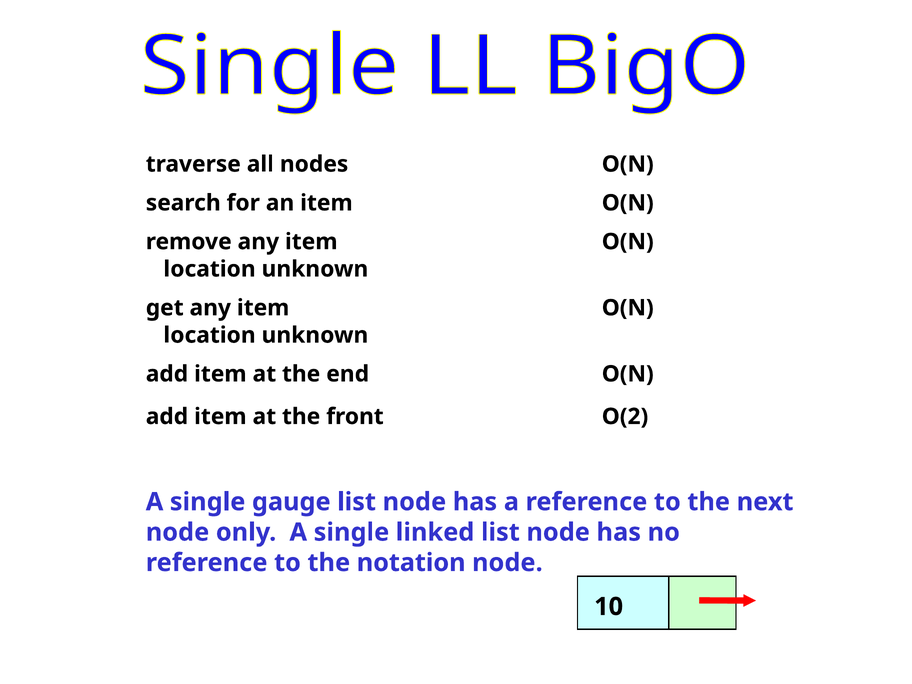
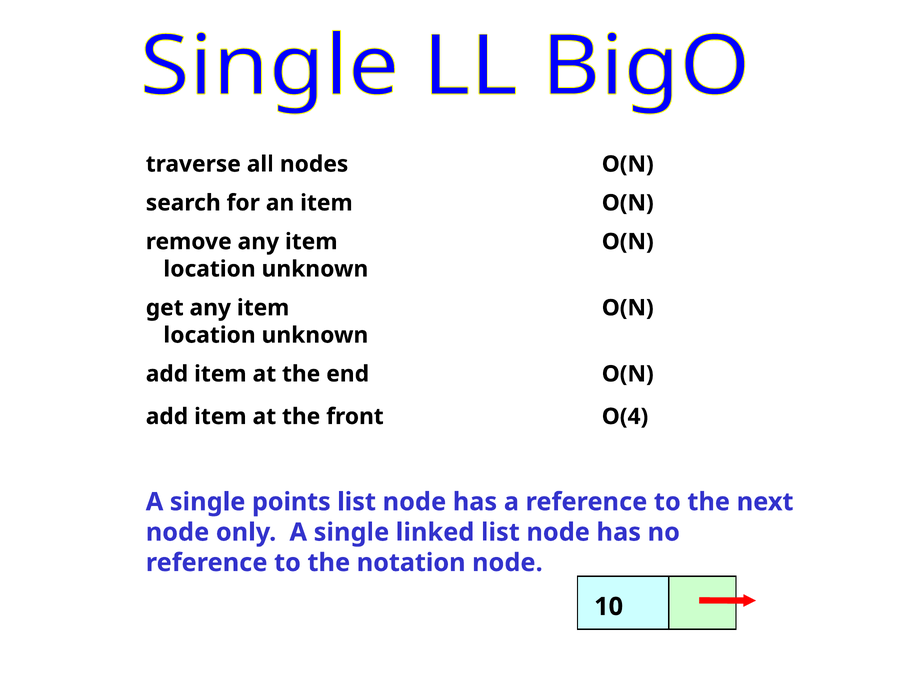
O(2: O(2 -> O(4
gauge: gauge -> points
